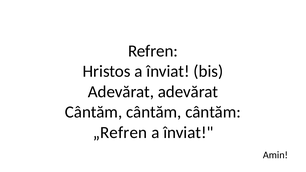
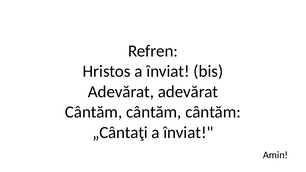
„Refren: „Refren -> „Cântaţi
